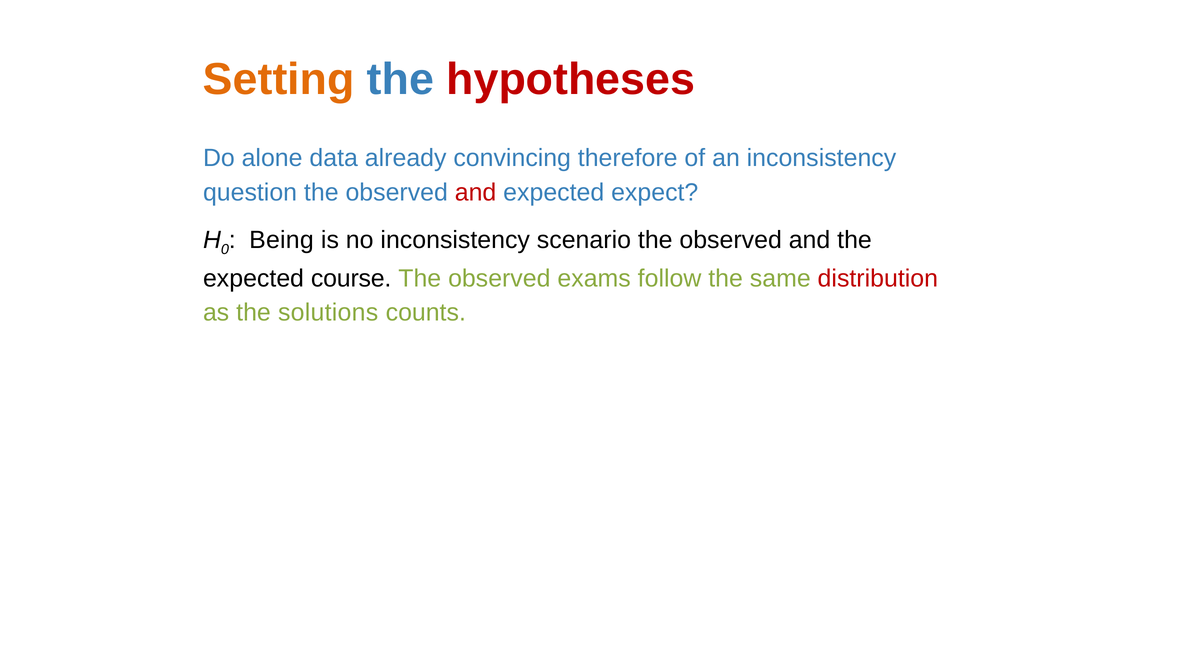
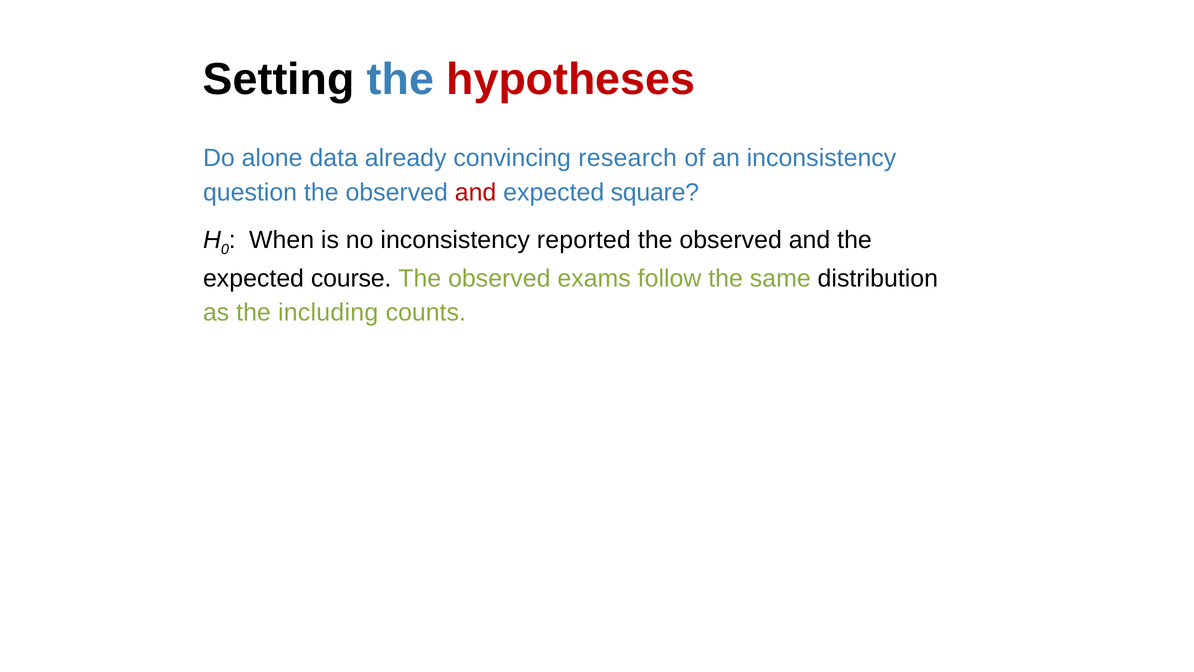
Setting colour: orange -> black
therefore: therefore -> research
expect: expect -> square
Being: Being -> When
scenario: scenario -> reported
distribution colour: red -> black
solutions: solutions -> including
